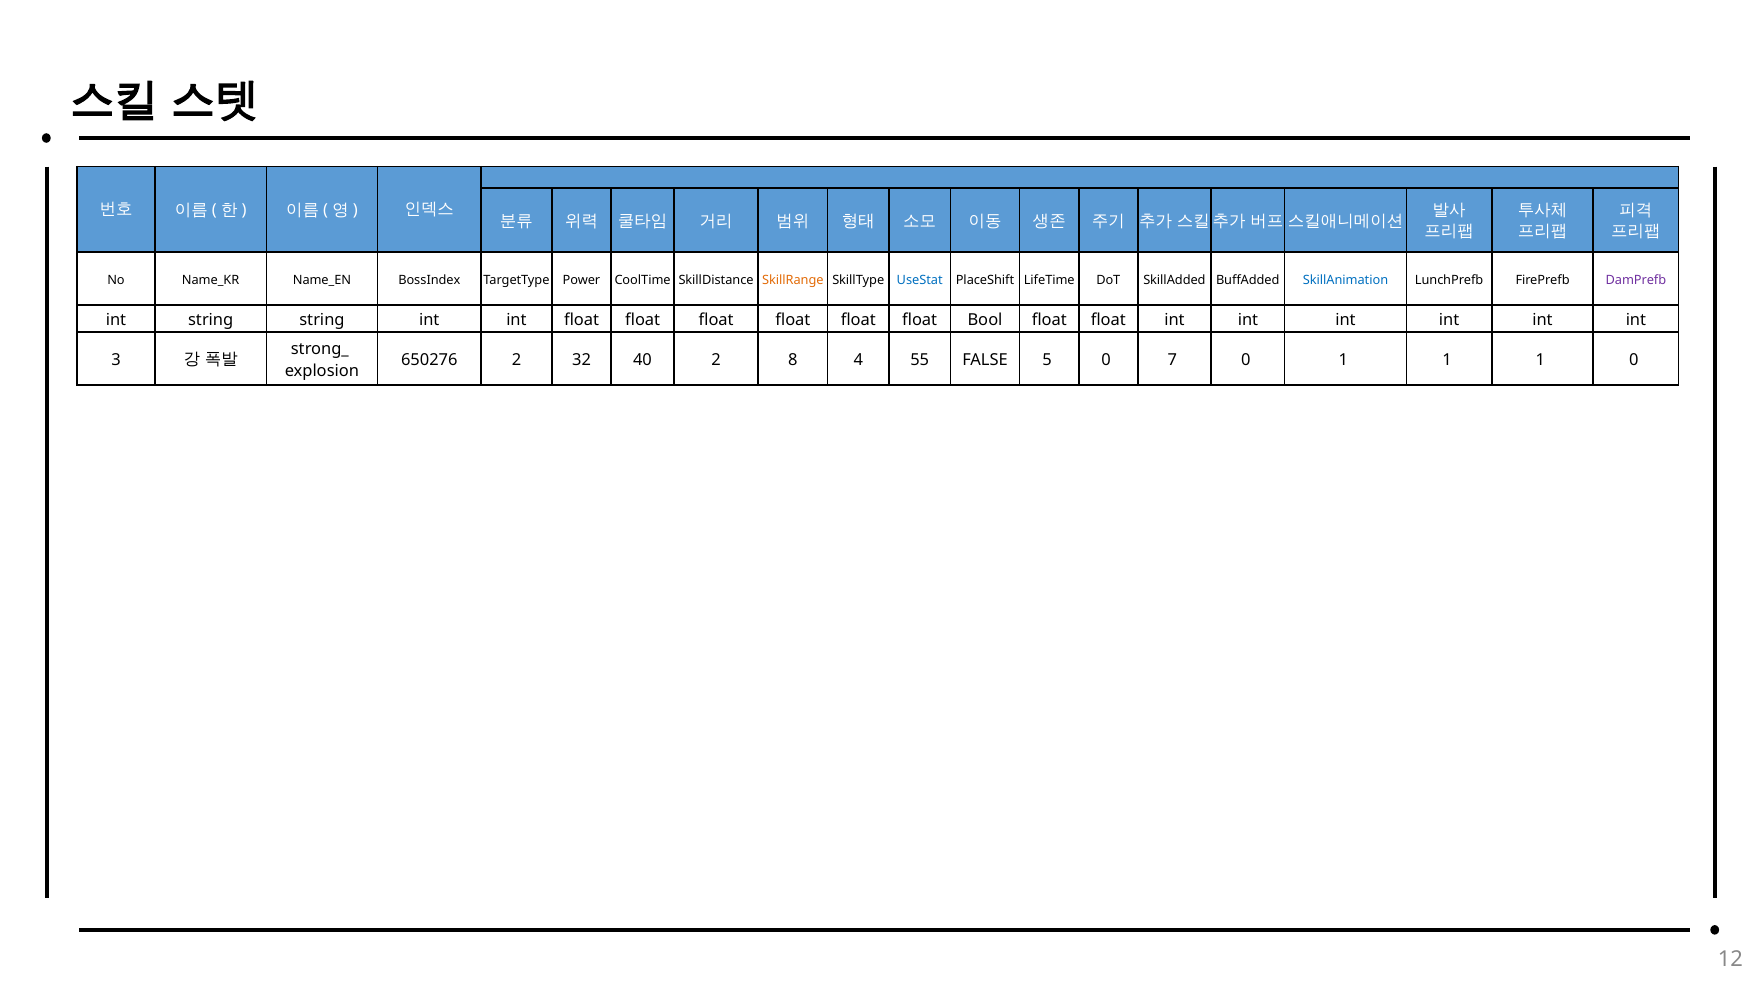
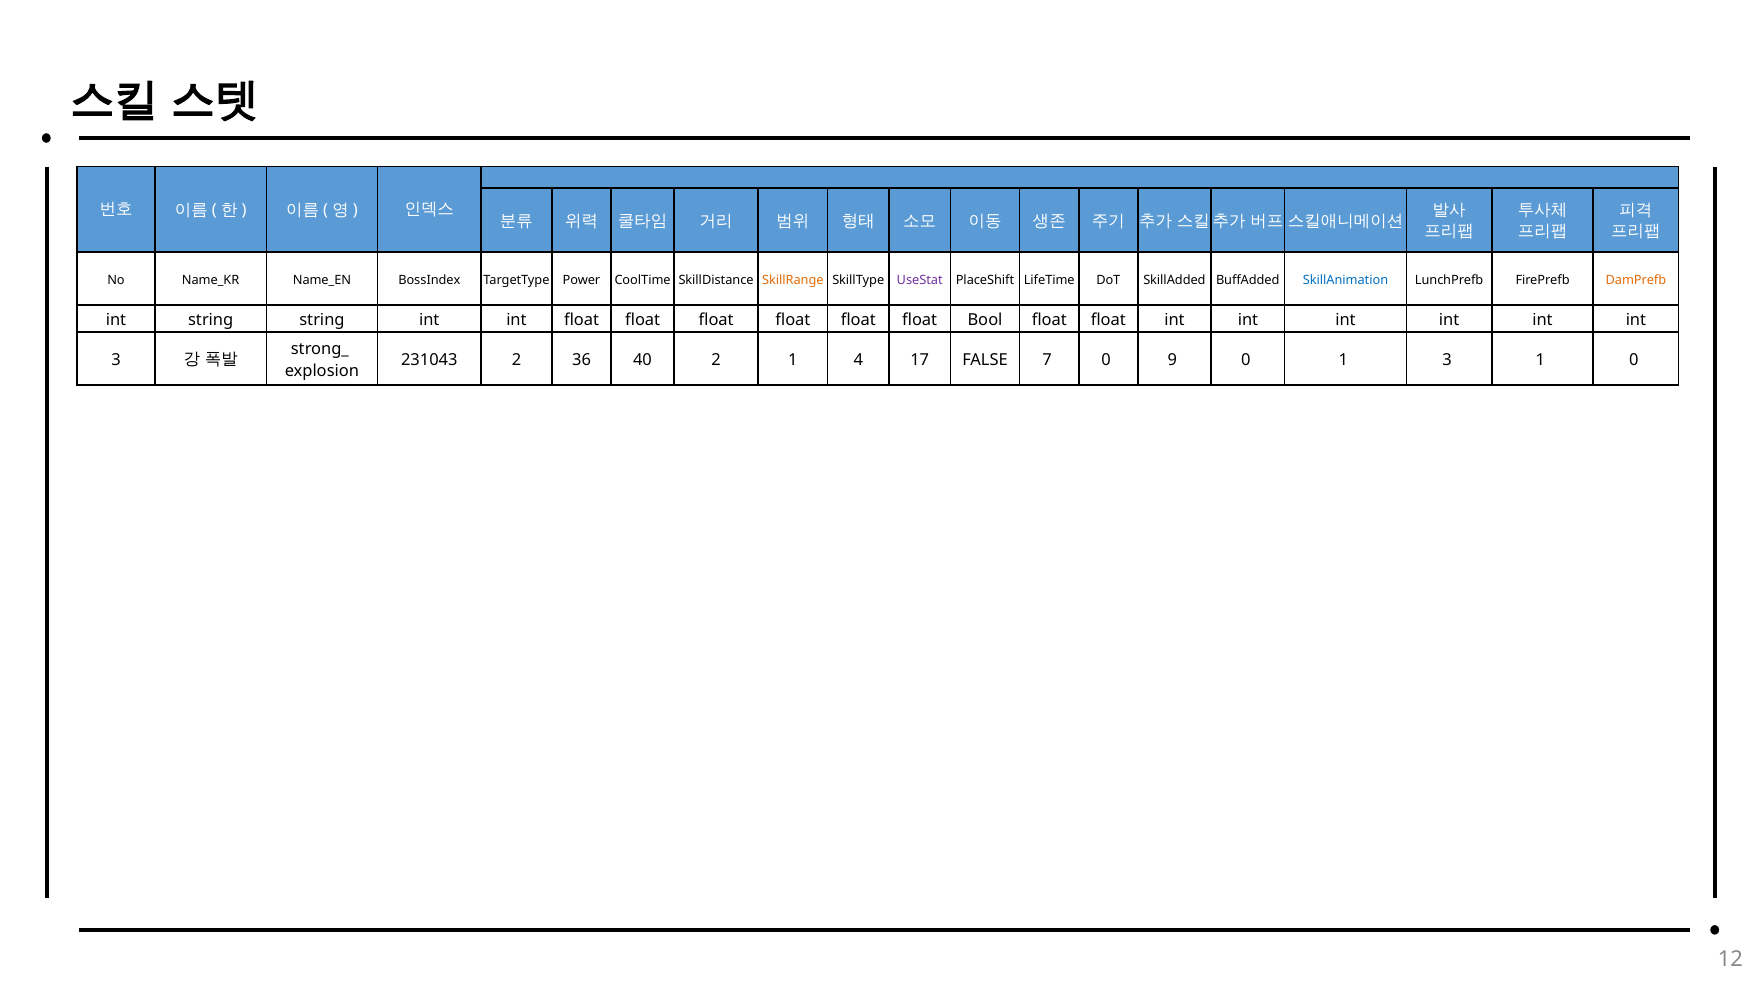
UseStat colour: blue -> purple
DamPrefb colour: purple -> orange
650276: 650276 -> 231043
32: 32 -> 36
2 8: 8 -> 1
55: 55 -> 17
5: 5 -> 7
7: 7 -> 9
0 1 1: 1 -> 3
